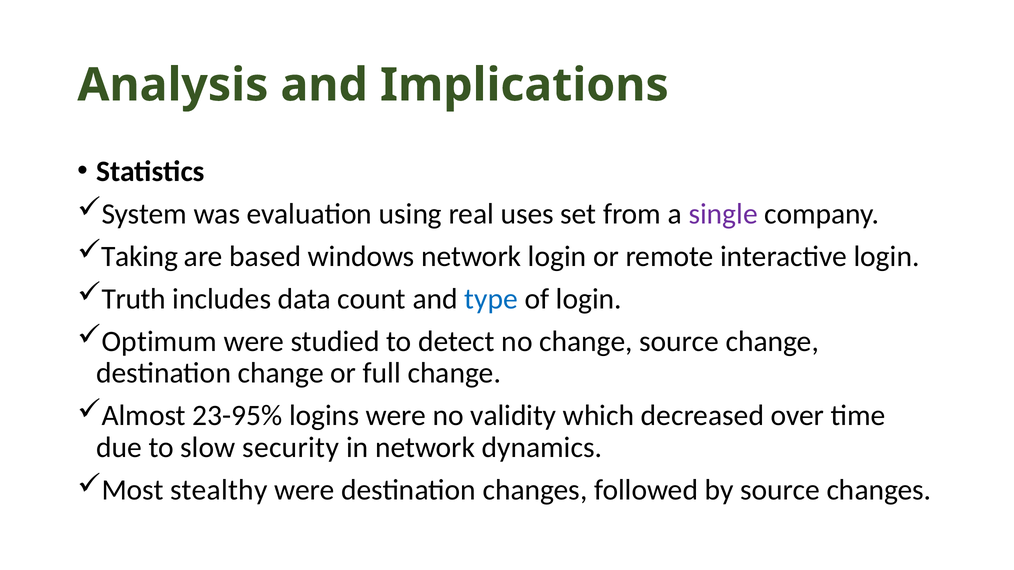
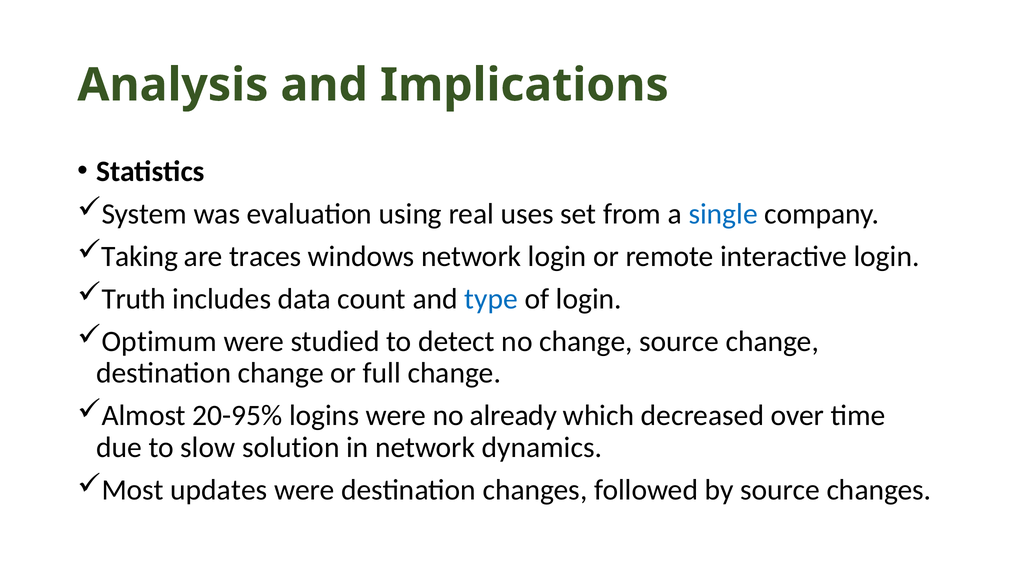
single colour: purple -> blue
based: based -> traces
23-95%: 23-95% -> 20-95%
validity: validity -> already
security: security -> solution
stealthy: stealthy -> updates
